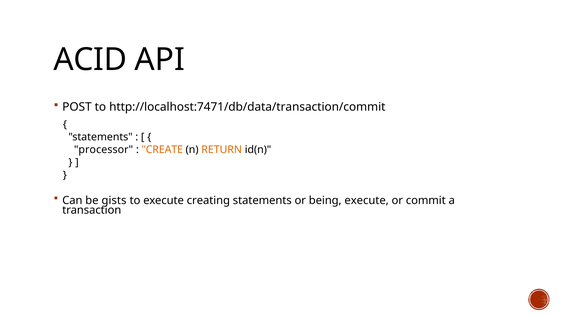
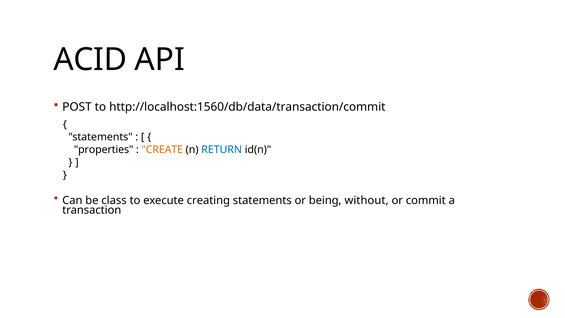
http://localhost:7471/db/data/transaction/commit: http://localhost:7471/db/data/transaction/commit -> http://localhost:1560/db/data/transaction/commit
processor: processor -> properties
RETURN colour: orange -> blue
gists: gists -> class
being execute: execute -> without
